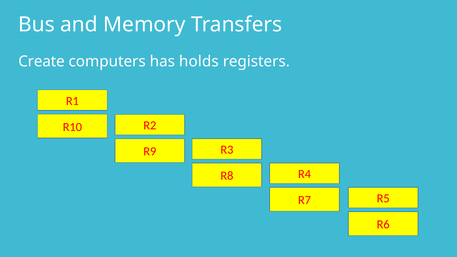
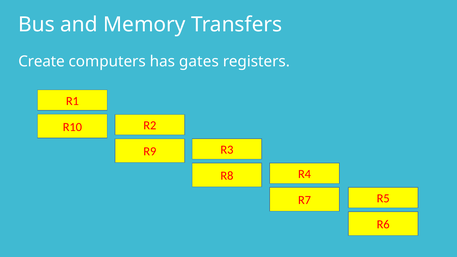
holds: holds -> gates
